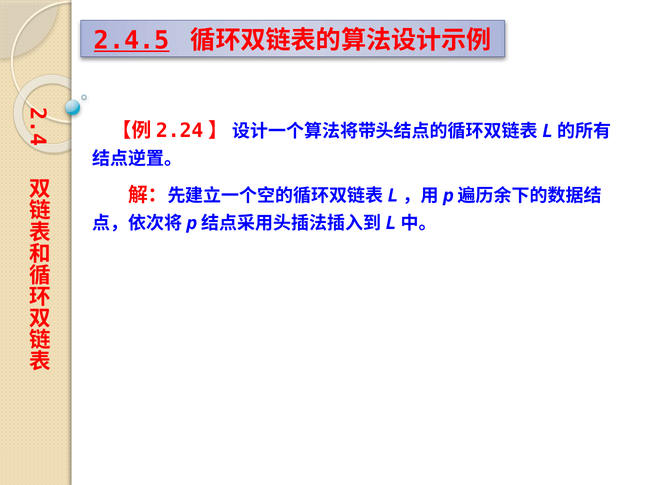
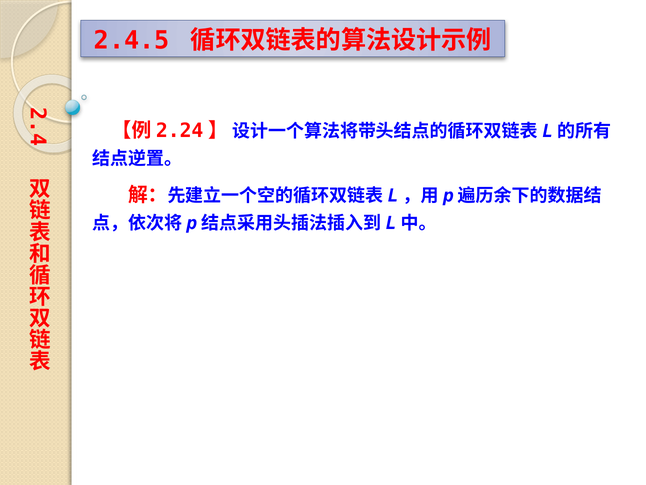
2.4.5 underline: present -> none
